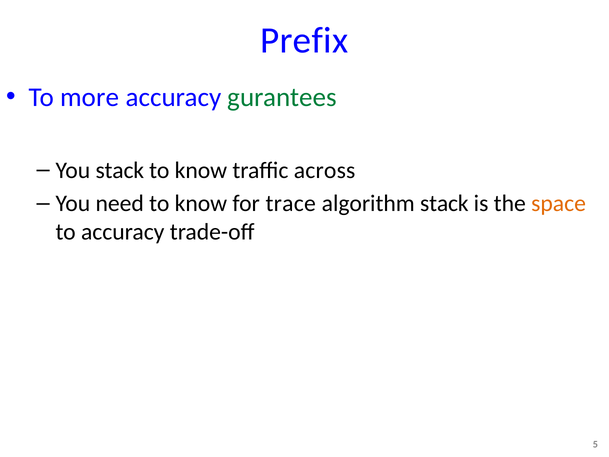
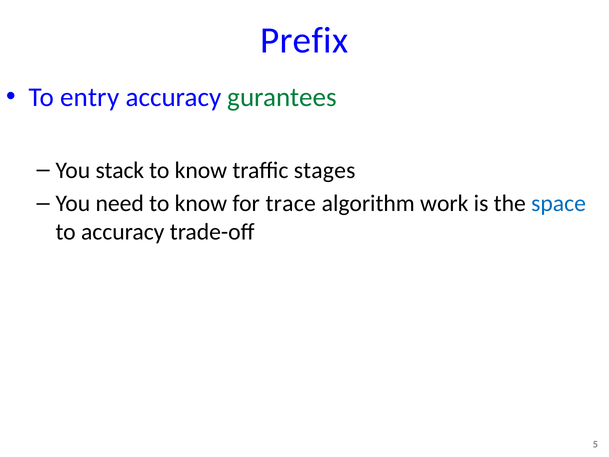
more: more -> entry
across: across -> stages
algorithm stack: stack -> work
space colour: orange -> blue
